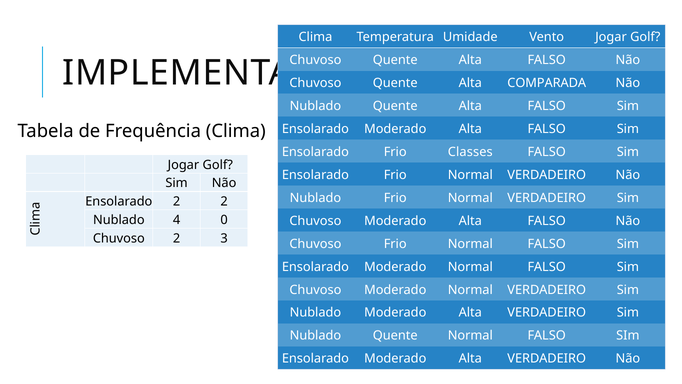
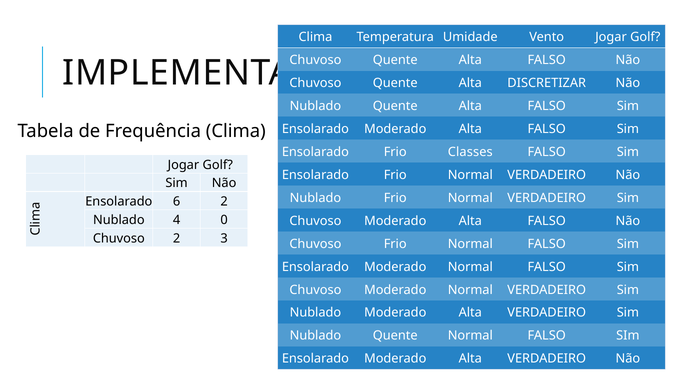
COMPARADA: COMPARADA -> DISCRETIZAR
Ensolarado 2: 2 -> 6
